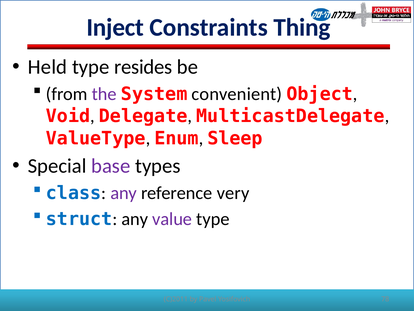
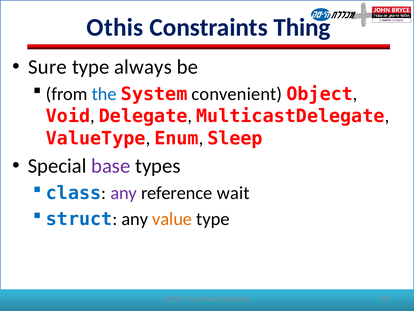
Inject: Inject -> Othis
Held: Held -> Sure
resides: resides -> always
the colour: purple -> blue
very: very -> wait
value colour: purple -> orange
